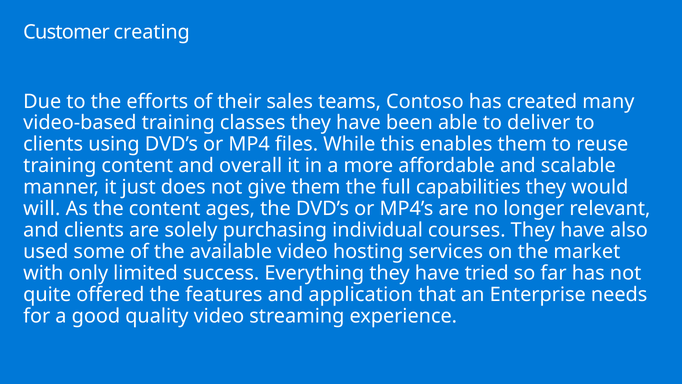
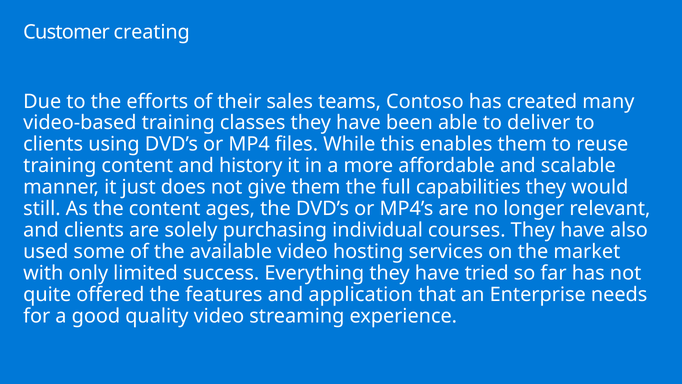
overall: overall -> history
will: will -> still
